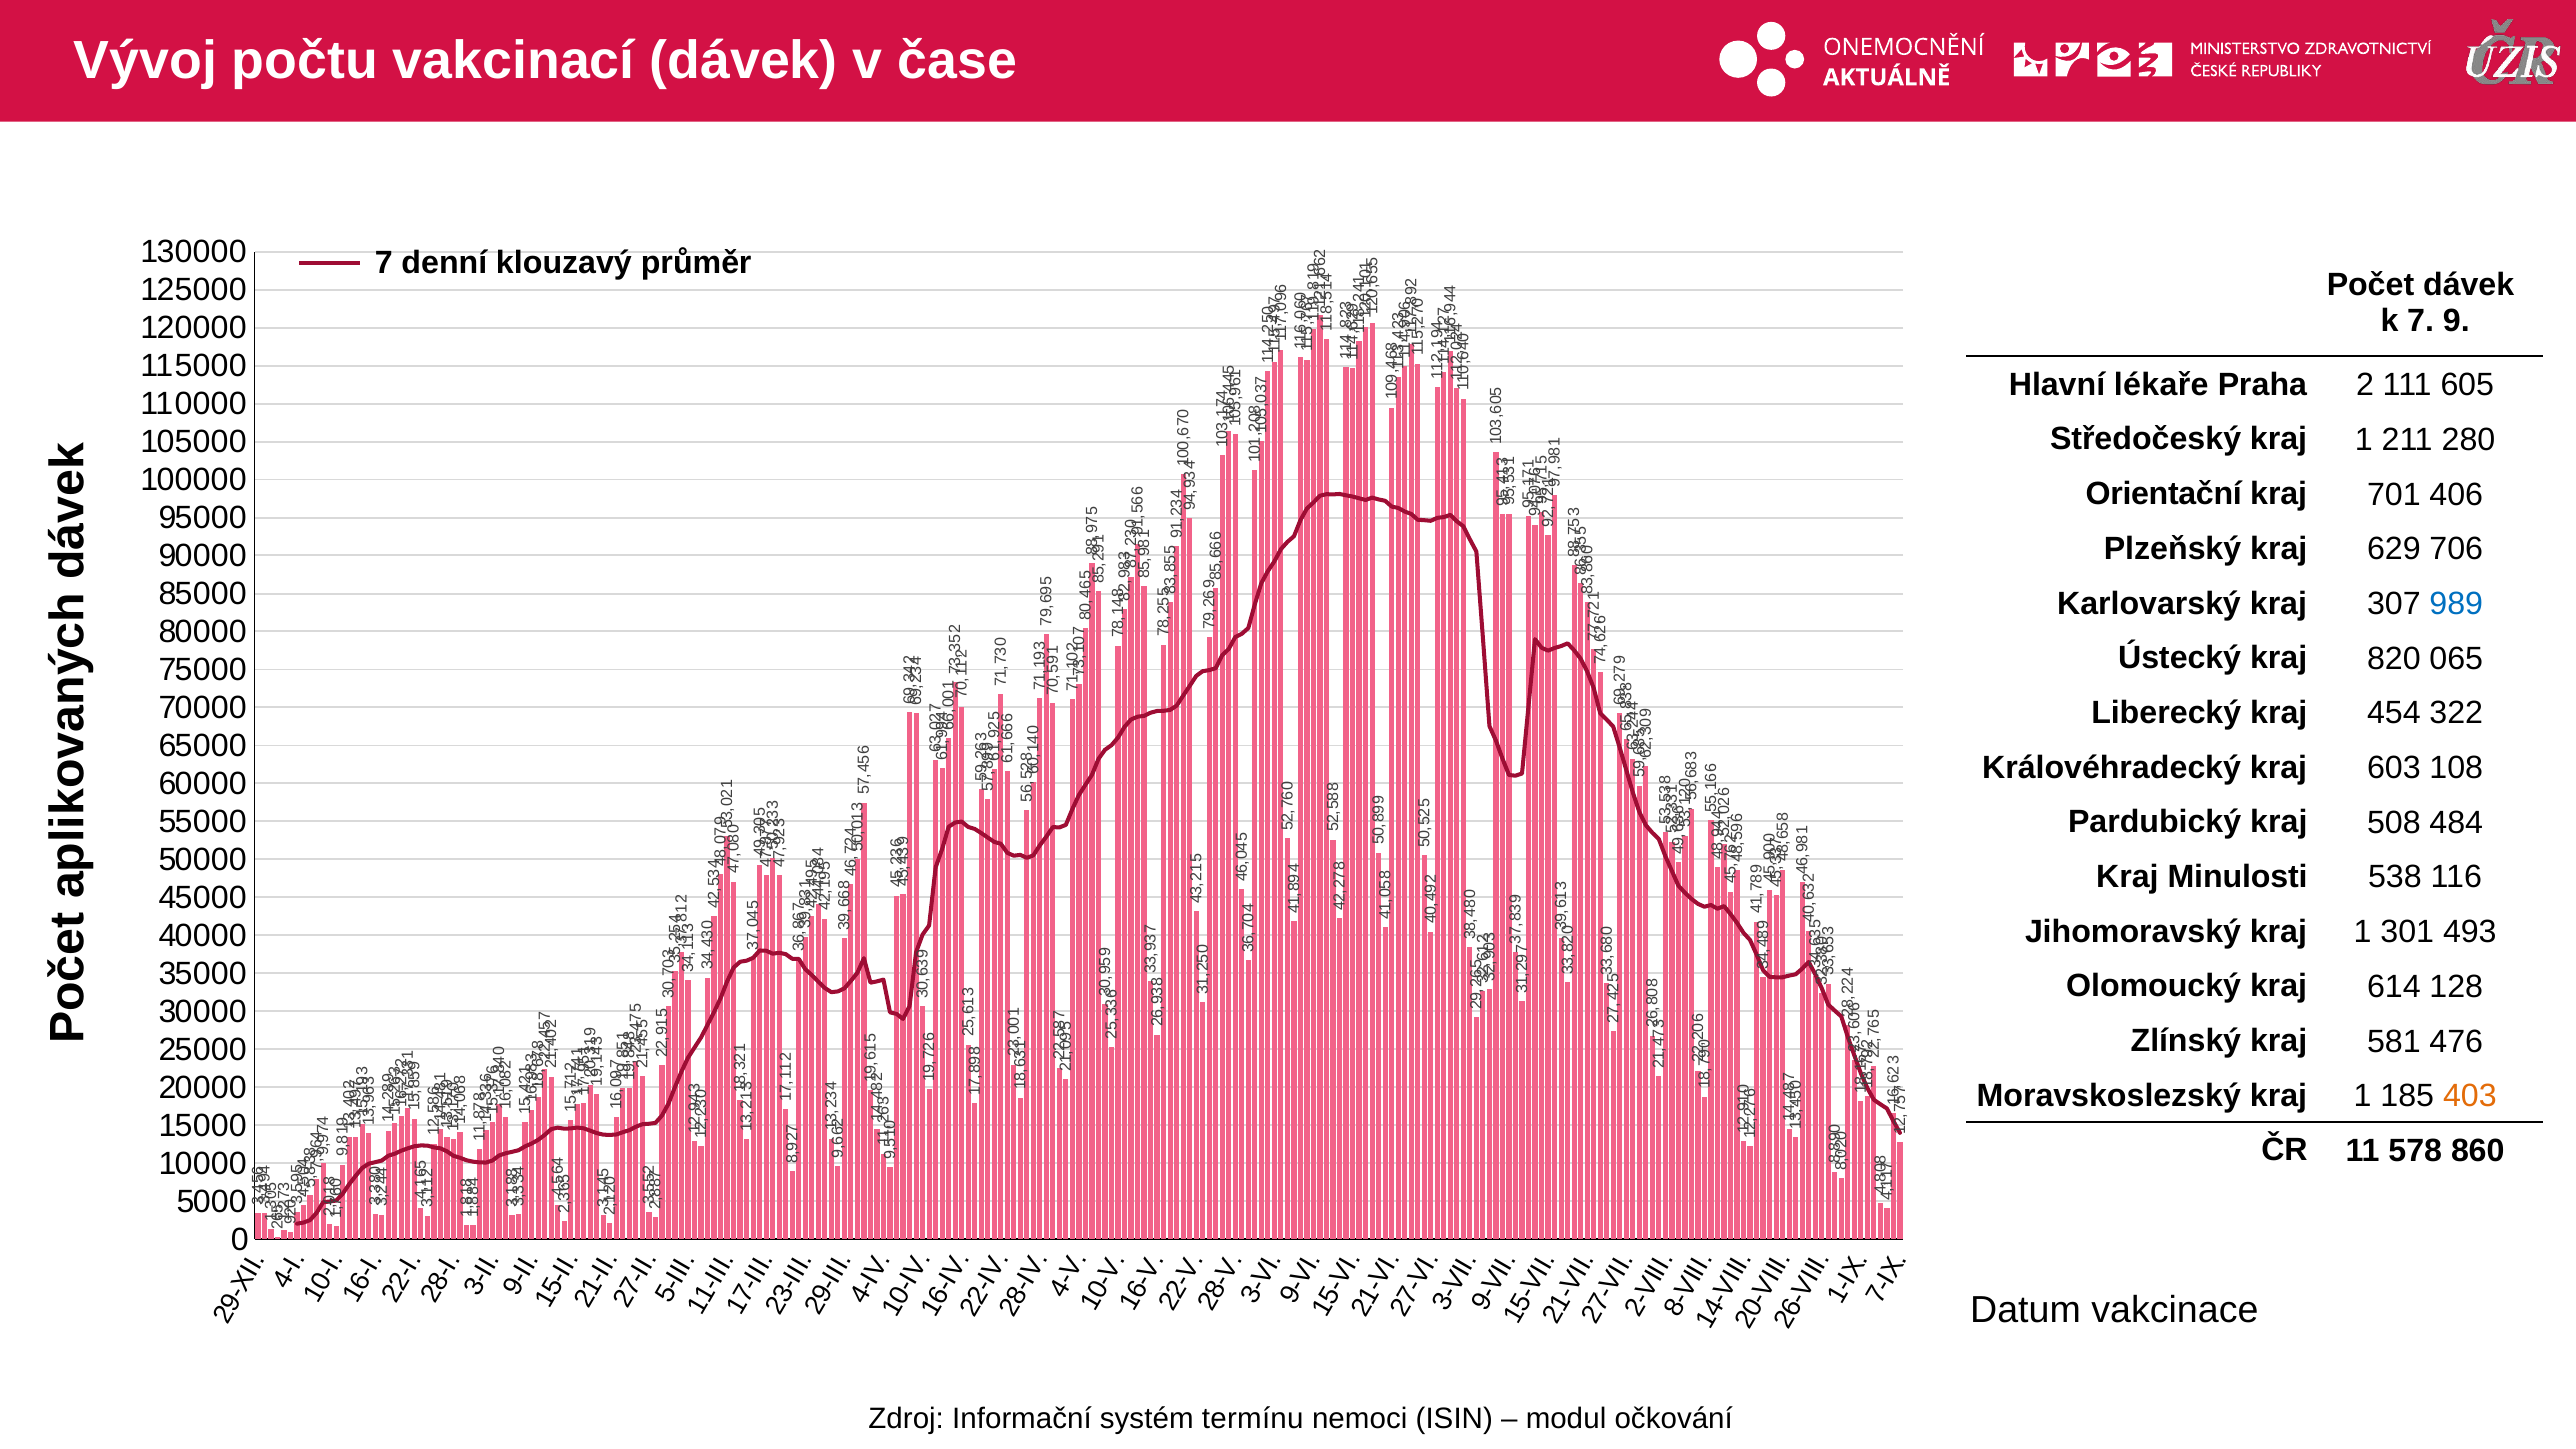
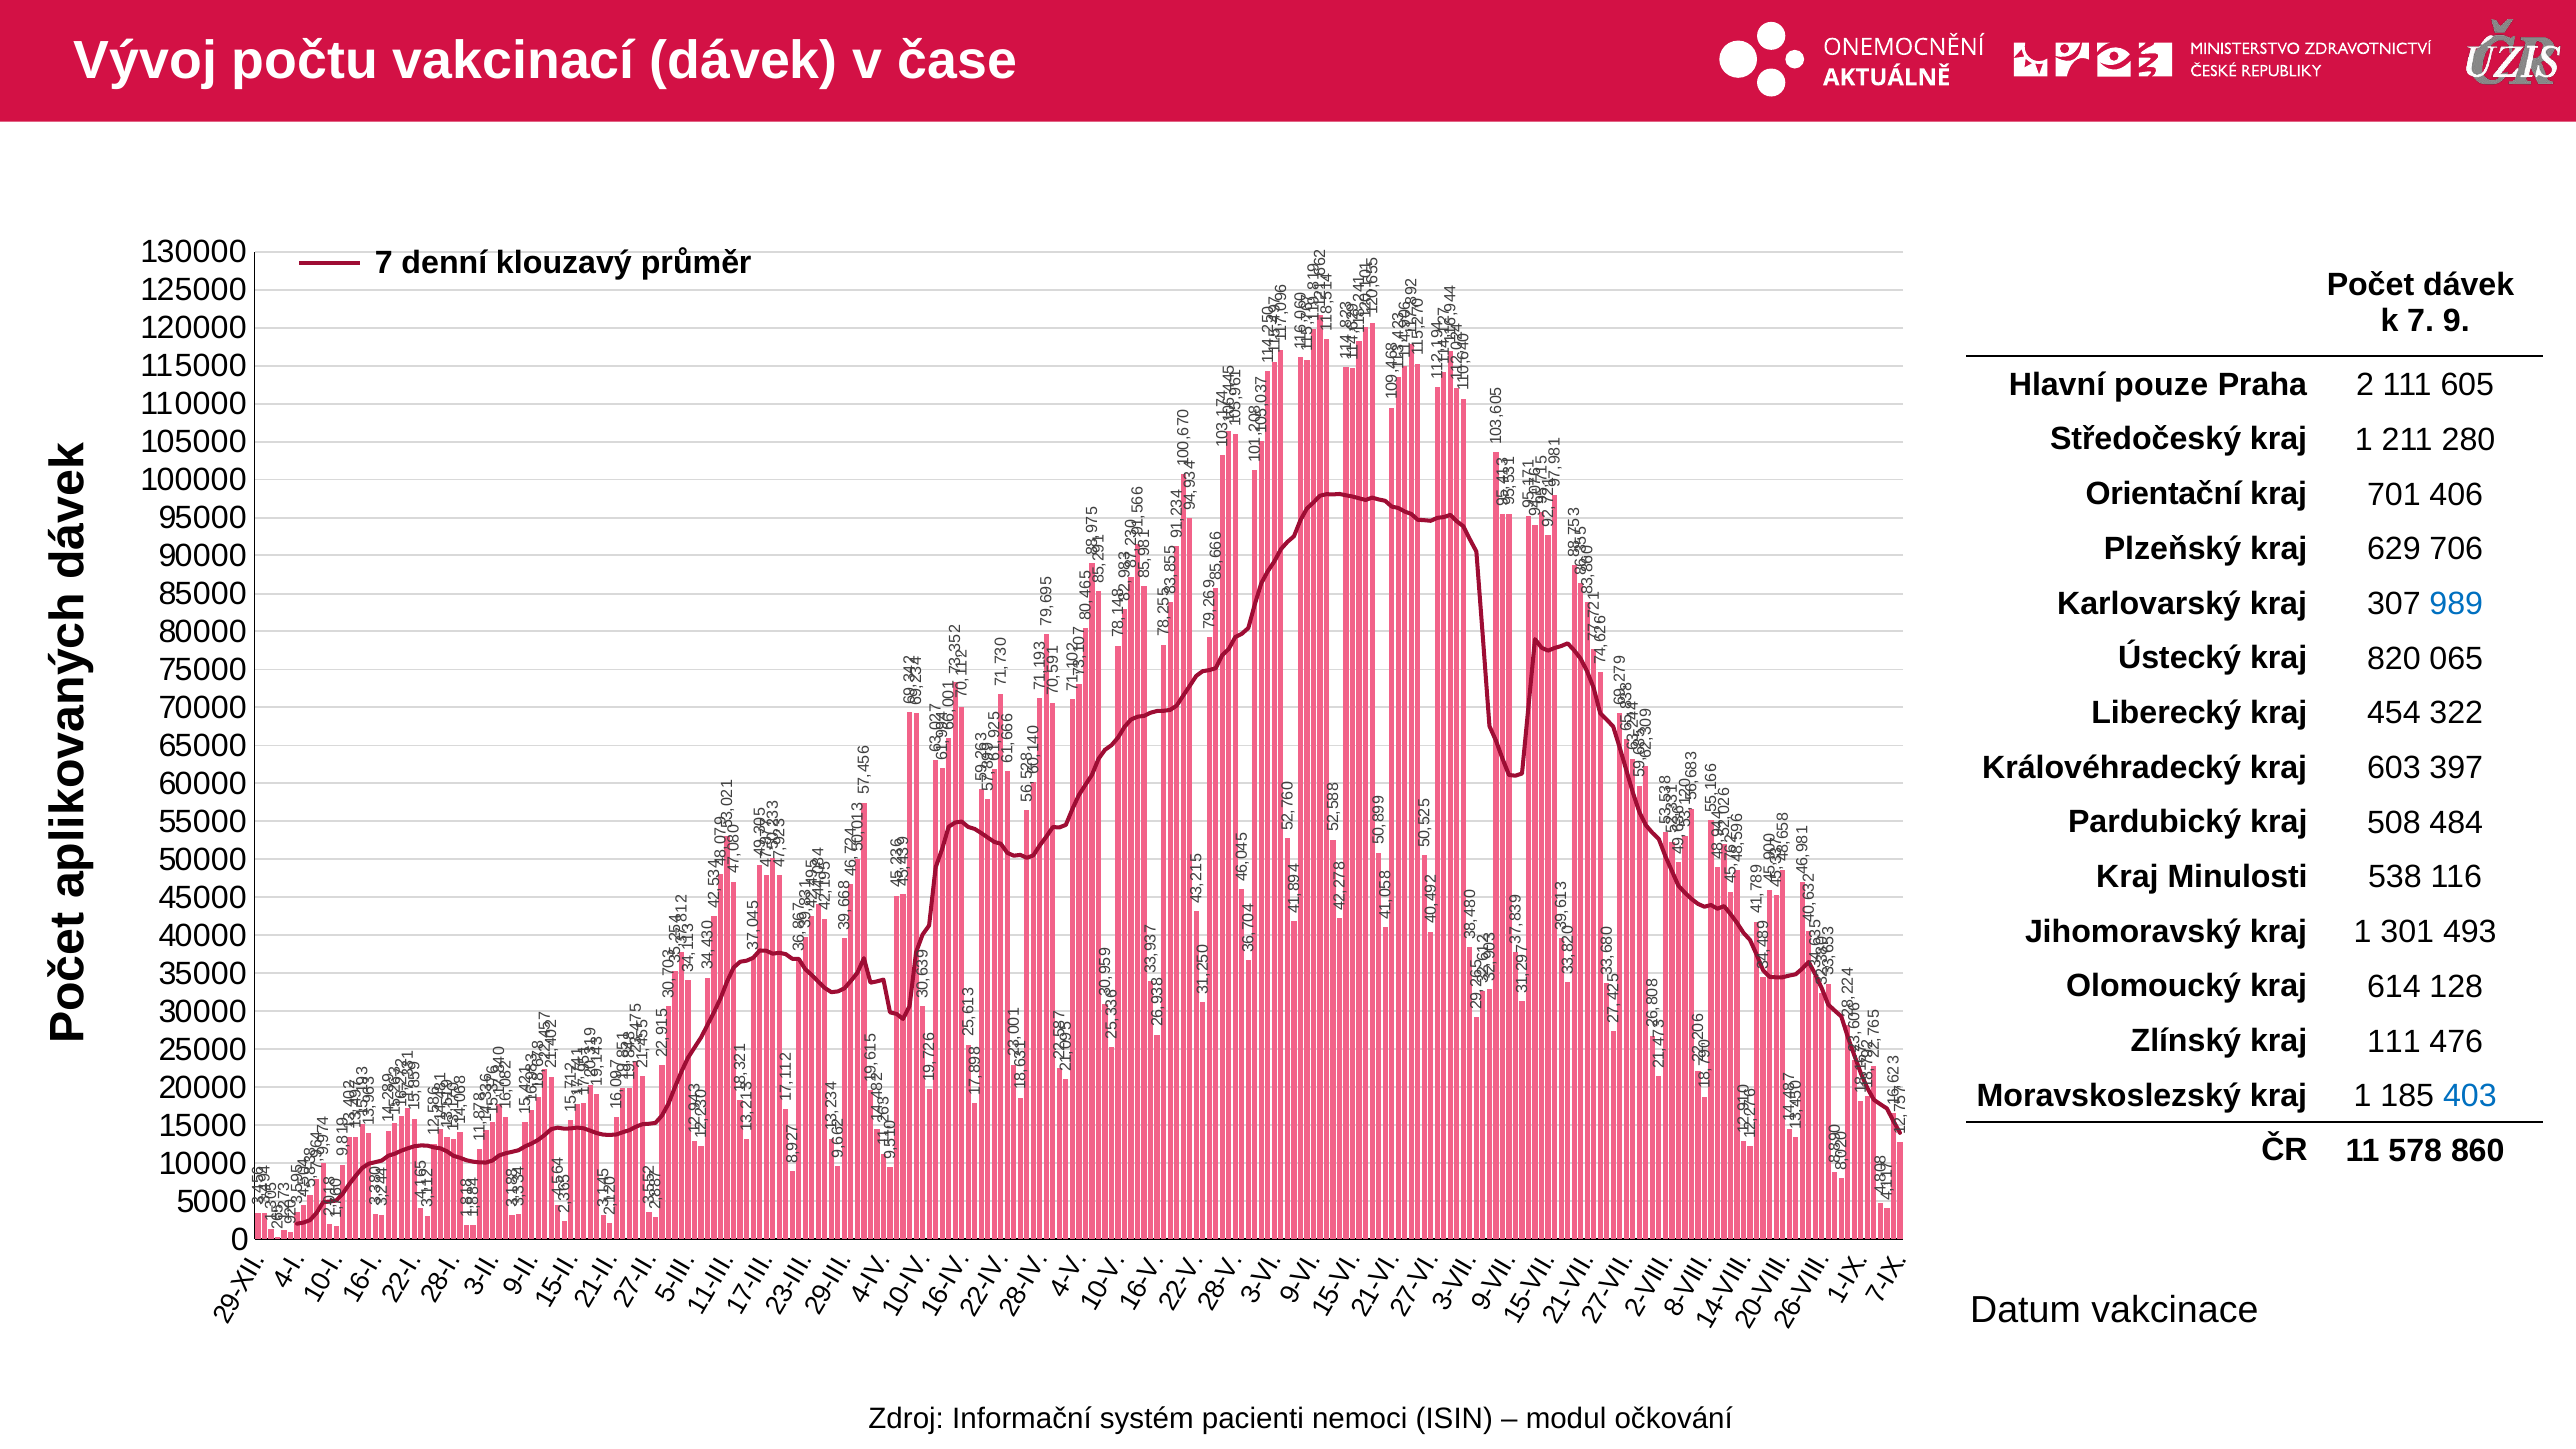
lékaře: lékaře -> pouze
108: 108 -> 397
kraj 581: 581 -> 111
403 colour: orange -> blue
termínu: termínu -> pacienti
